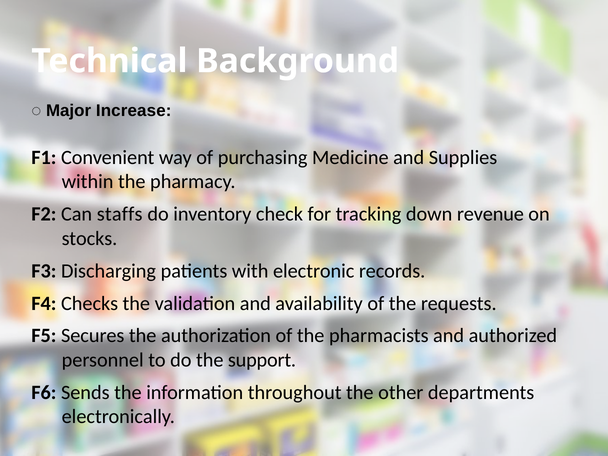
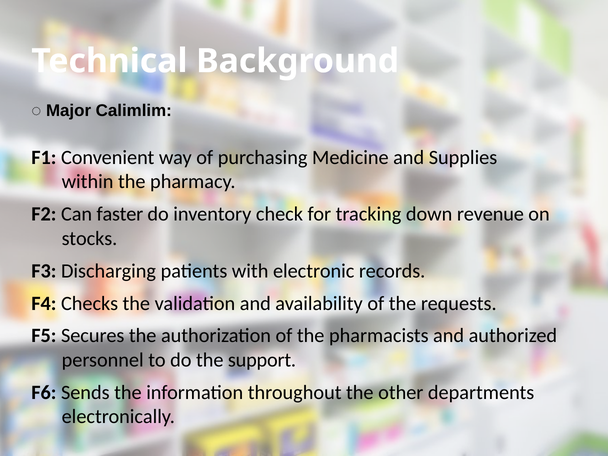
Increase: Increase -> Calimlim
staffs: staffs -> faster
